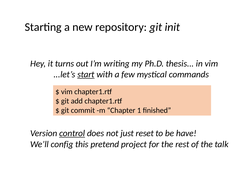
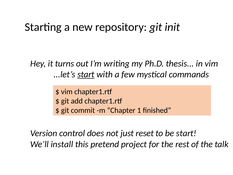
control underline: present -> none
be have: have -> start
config: config -> install
